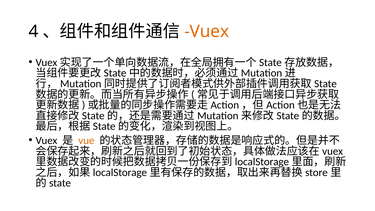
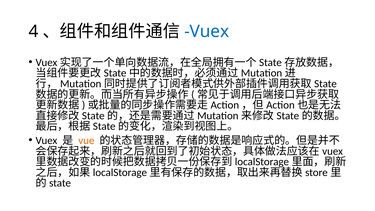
Vuex at (207, 32) colour: orange -> blue
